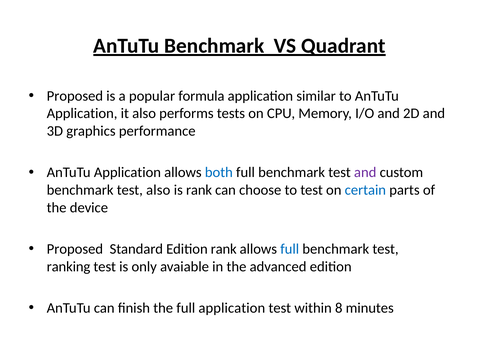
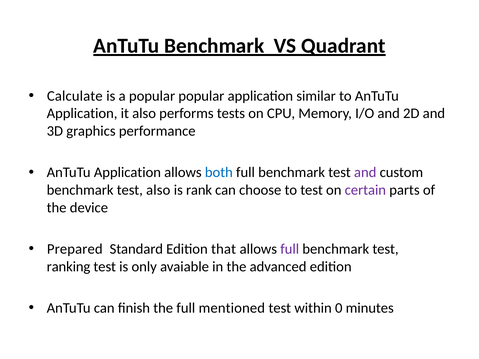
Proposed at (75, 96): Proposed -> Calculate
popular formula: formula -> popular
certain colour: blue -> purple
Proposed at (75, 249): Proposed -> Prepared
Edition rank: rank -> that
full at (290, 249) colour: blue -> purple
full application: application -> mentioned
8: 8 -> 0
